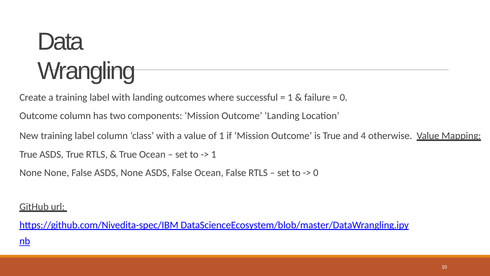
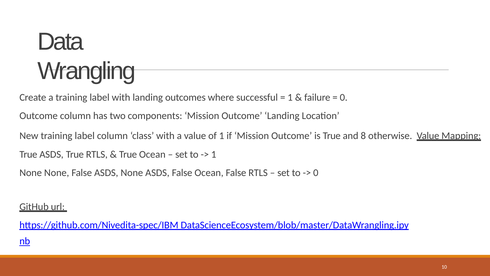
4: 4 -> 8
